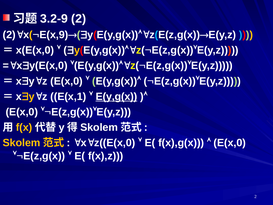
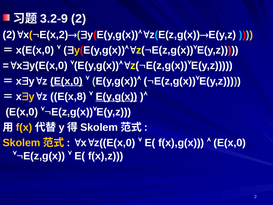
E(x,9: E(x,9 -> E(x,2
E(x,0 at (67, 81) underline: none -> present
E(x,1: E(x,1 -> E(x,8
